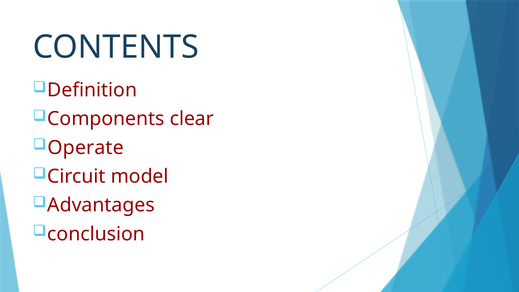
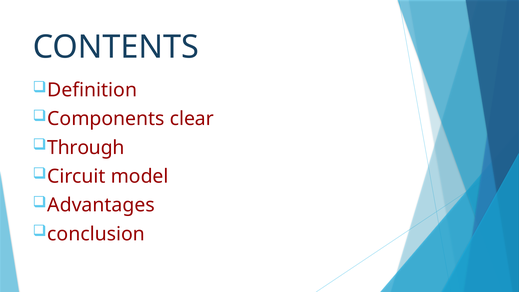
Operate: Operate -> Through
